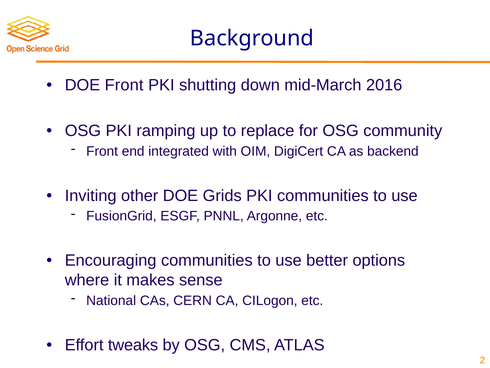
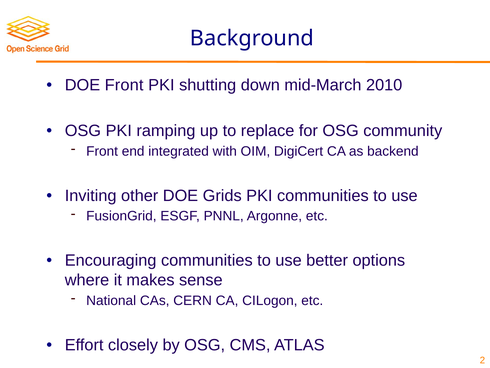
2016: 2016 -> 2010
tweaks: tweaks -> closely
